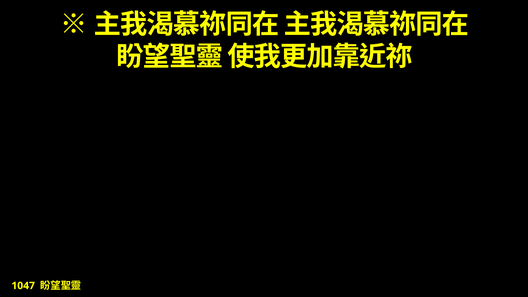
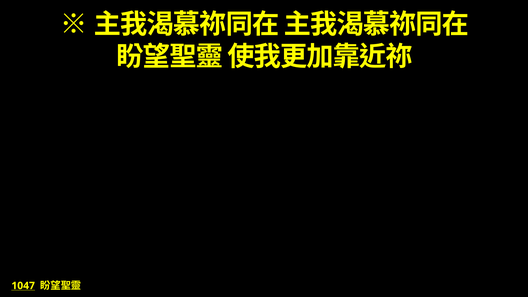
1047 underline: none -> present
